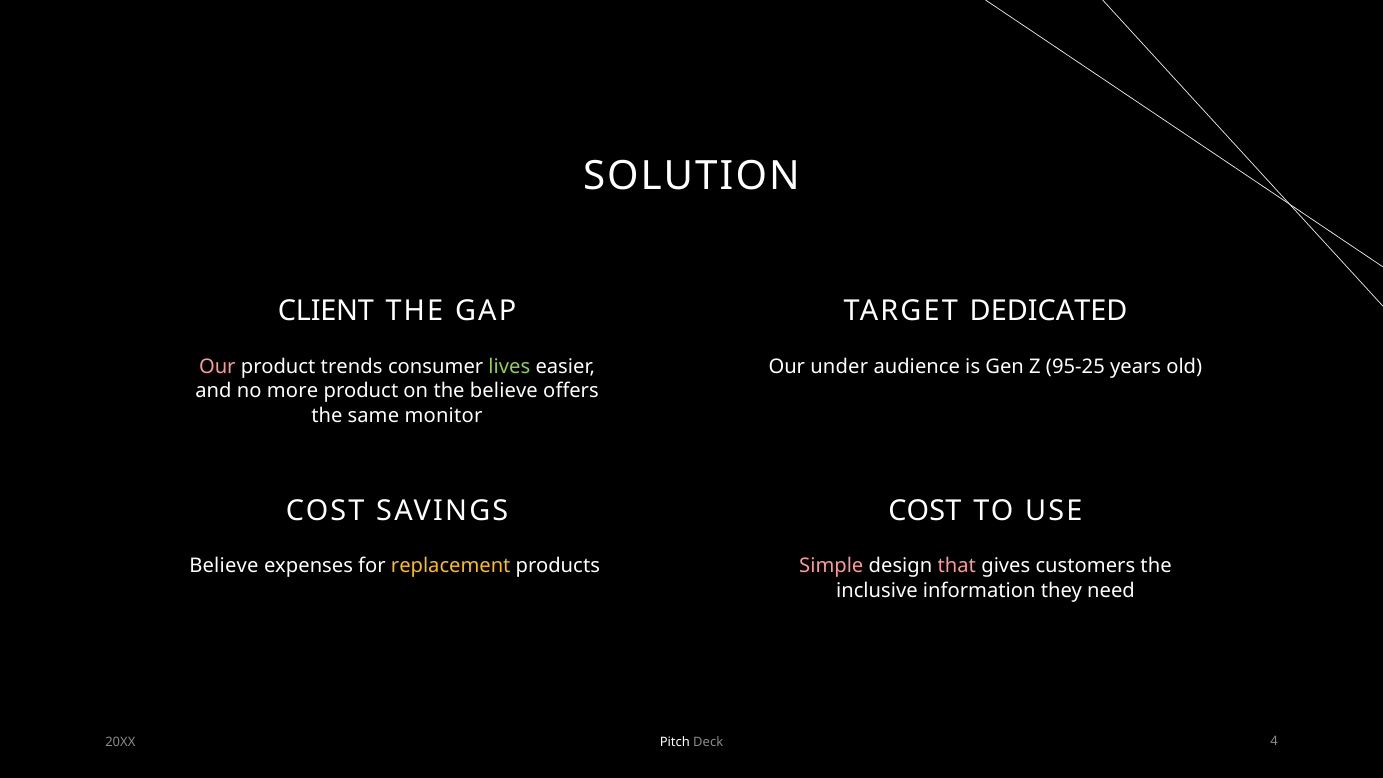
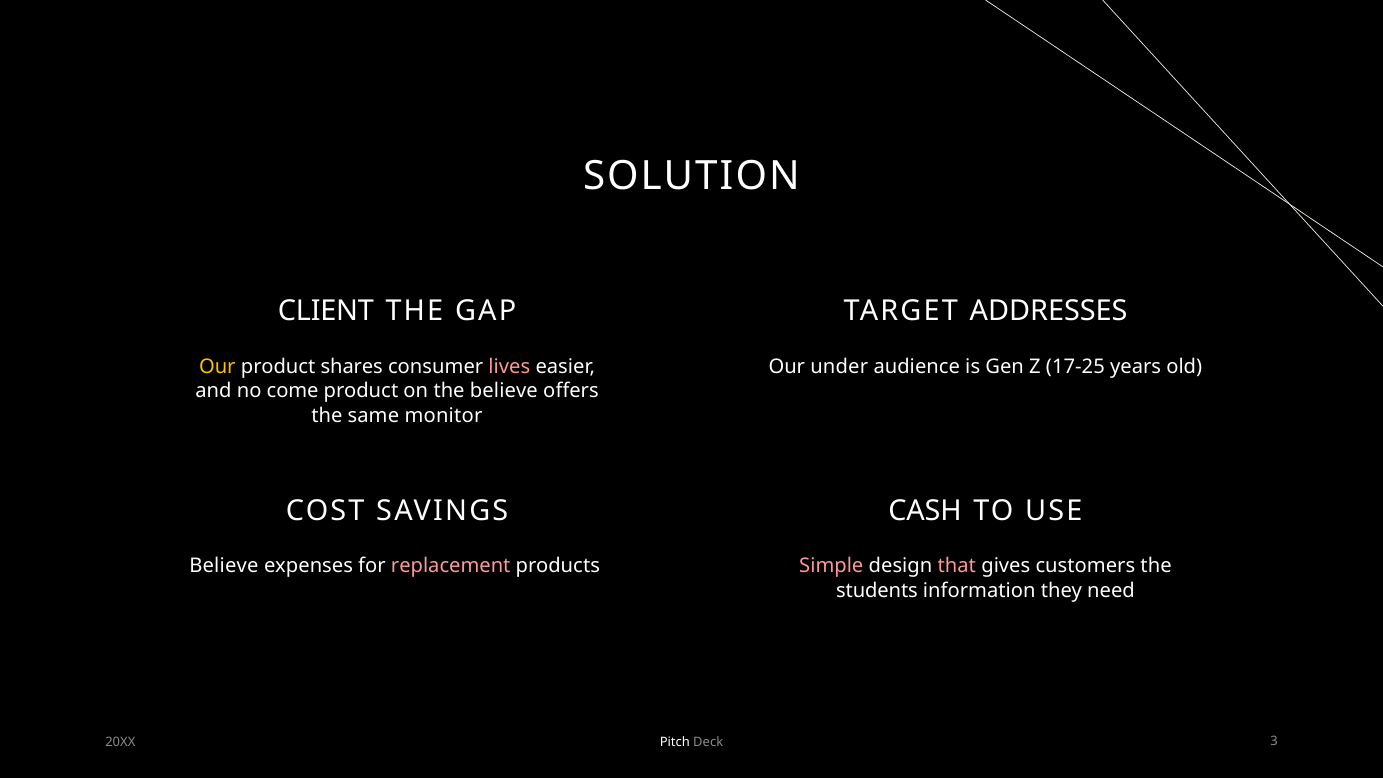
DEDICATED: DEDICATED -> ADDRESSES
Our at (217, 367) colour: pink -> yellow
trends: trends -> shares
lives colour: light green -> pink
95-25: 95-25 -> 17-25
more: more -> come
COST at (925, 511): COST -> CASH
replacement colour: yellow -> pink
inclusive: inclusive -> students
4: 4 -> 3
